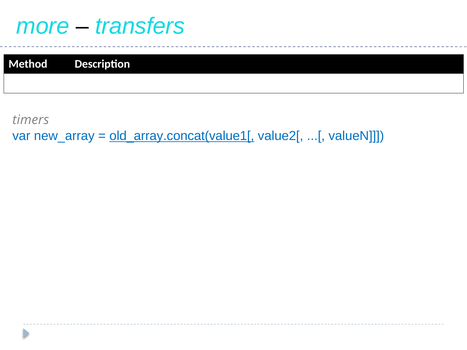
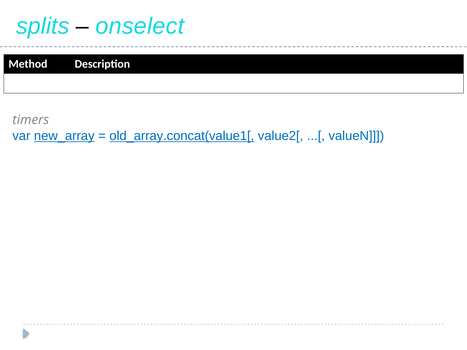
more: more -> splits
transfers: transfers -> onselect
new_array underline: none -> present
